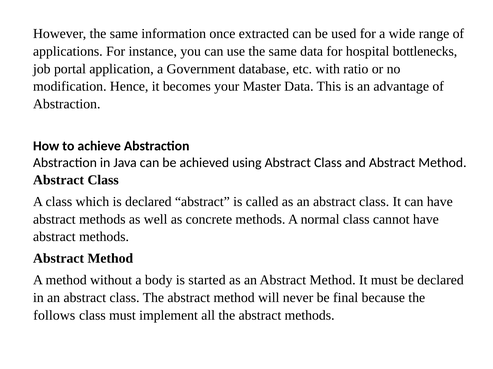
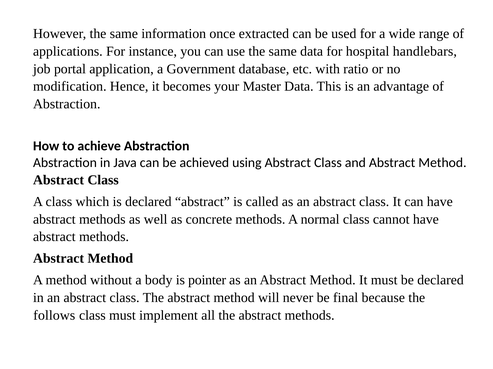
bottlenecks: bottlenecks -> handlebars
started: started -> pointer
